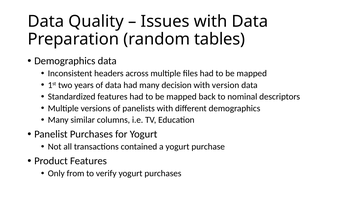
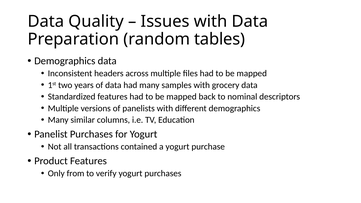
decision: decision -> samples
version: version -> grocery
